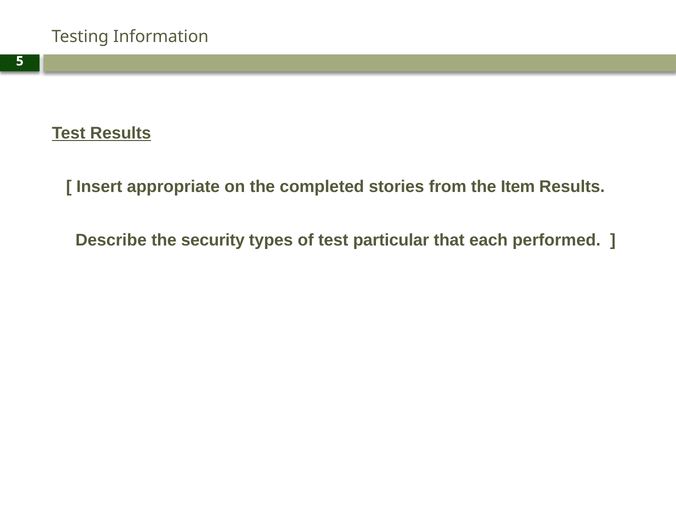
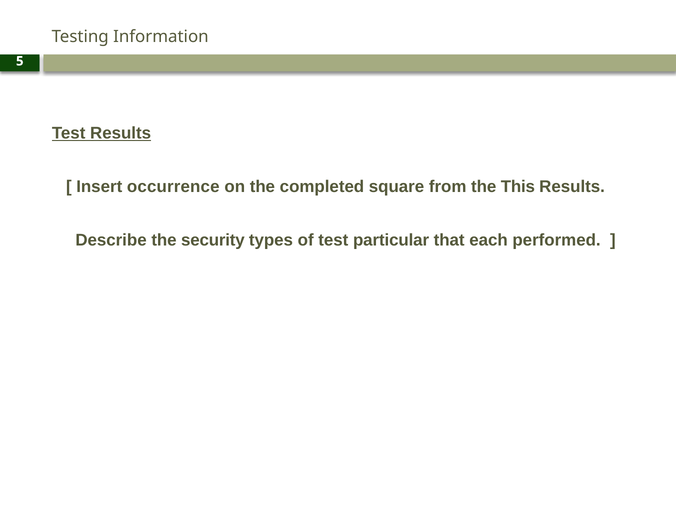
appropriate: appropriate -> occurrence
stories: stories -> square
Item: Item -> This
